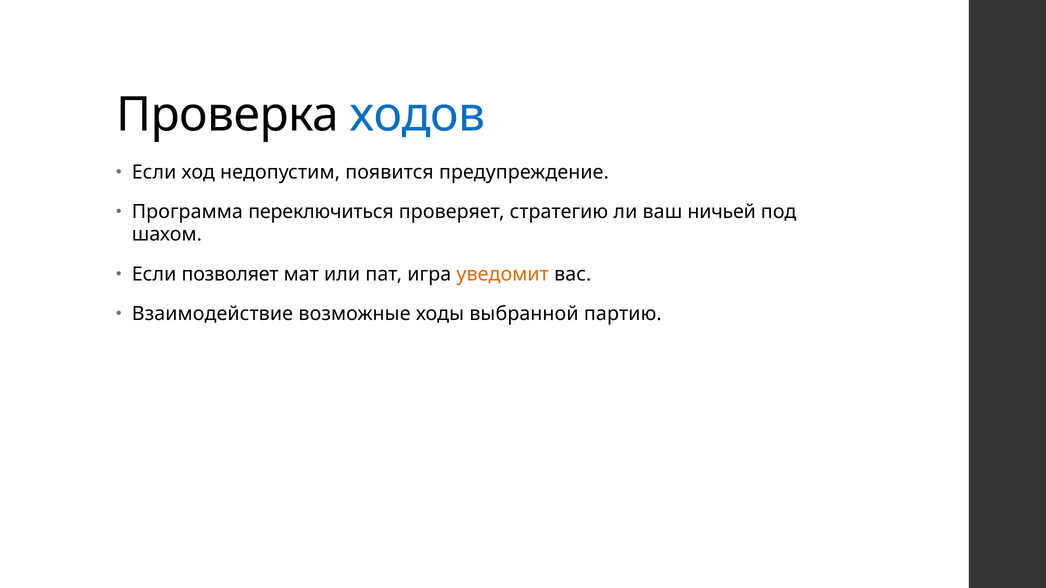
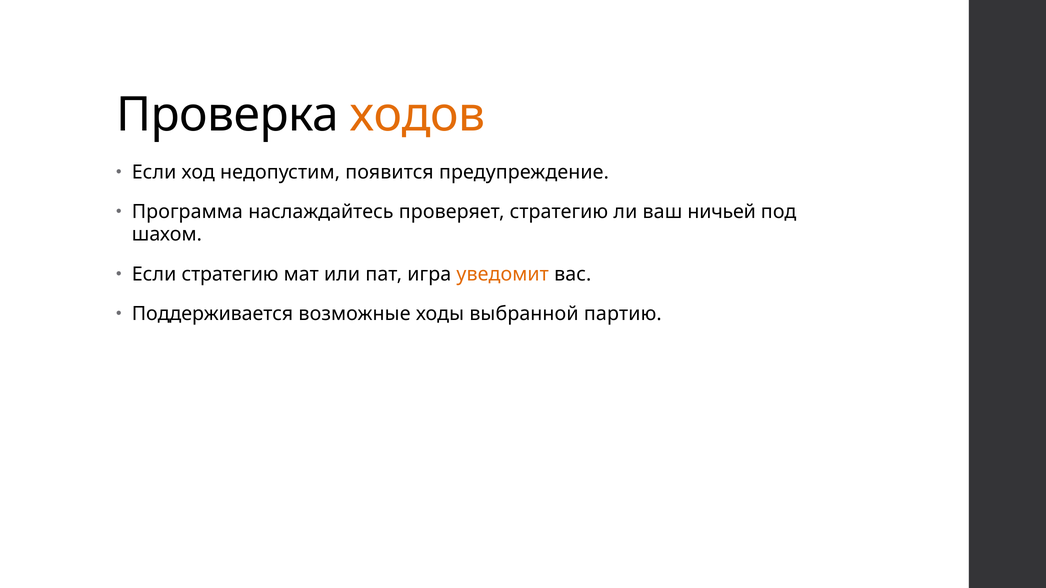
ходов colour: blue -> orange
переключиться: переключиться -> наслаждайтесь
Если позволяет: позволяет -> стратегию
Взаимодействие: Взаимодействие -> Поддерживается
